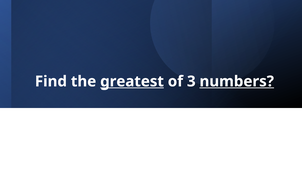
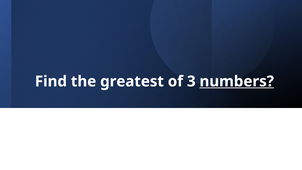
greatest underline: present -> none
